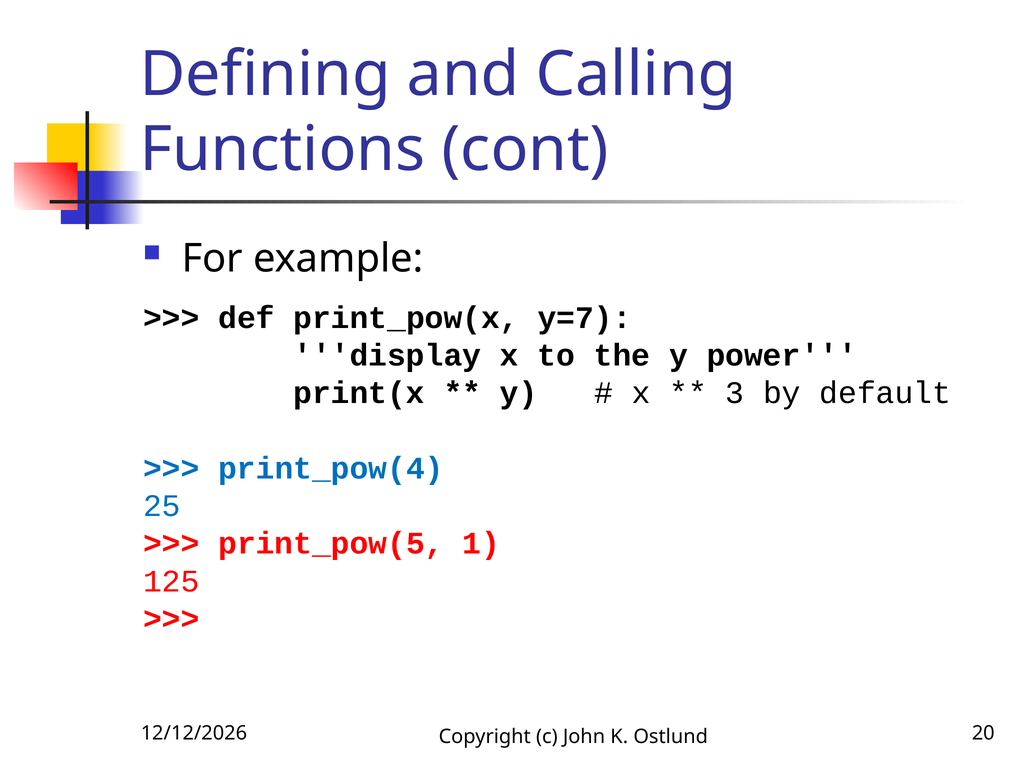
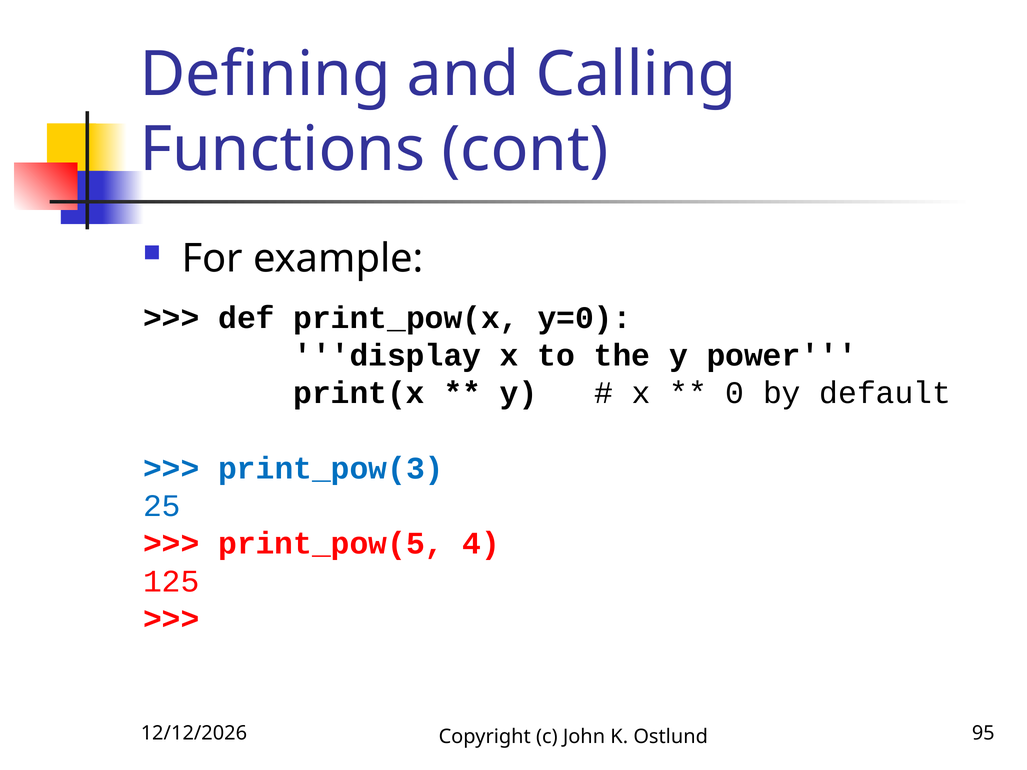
y=7: y=7 -> y=0
3: 3 -> 0
print_pow(4: print_pow(4 -> print_pow(3
1: 1 -> 4
20: 20 -> 95
